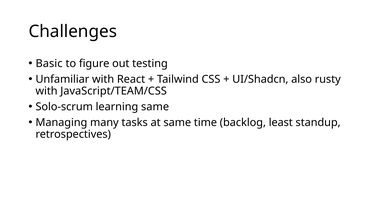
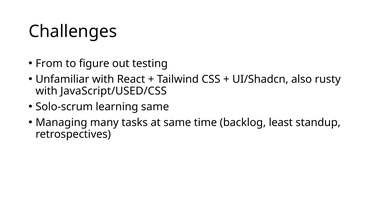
Basic: Basic -> From
JavaScript/TEAM/CSS: JavaScript/TEAM/CSS -> JavaScript/USED/CSS
